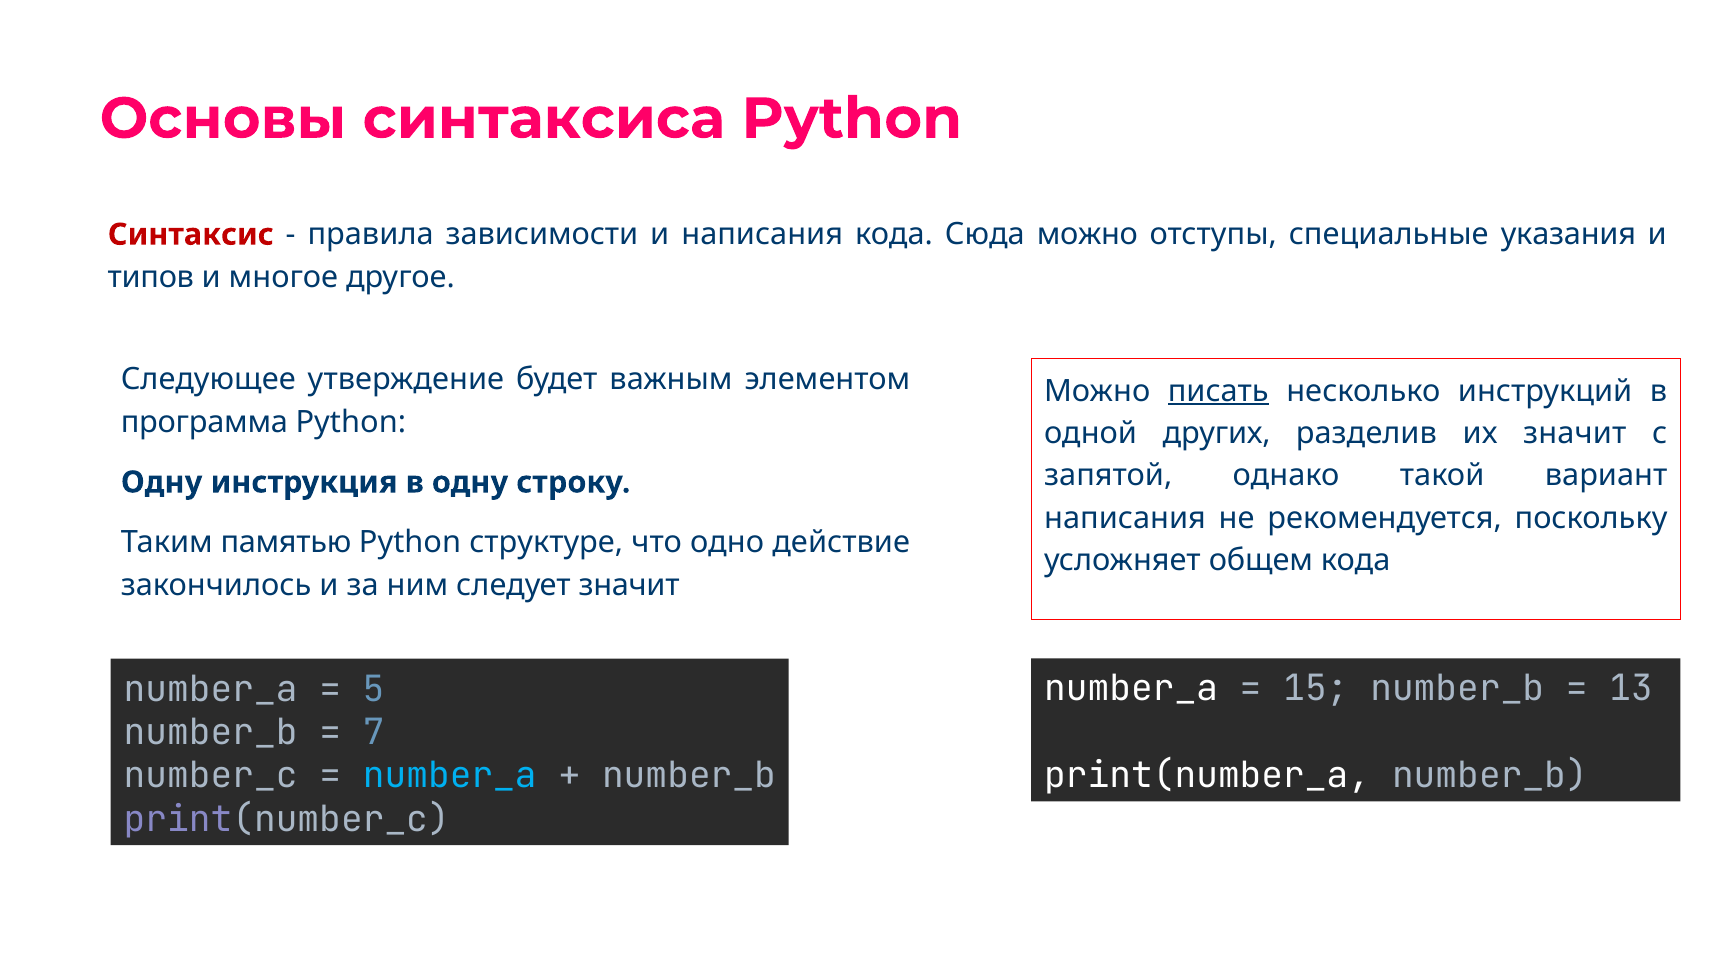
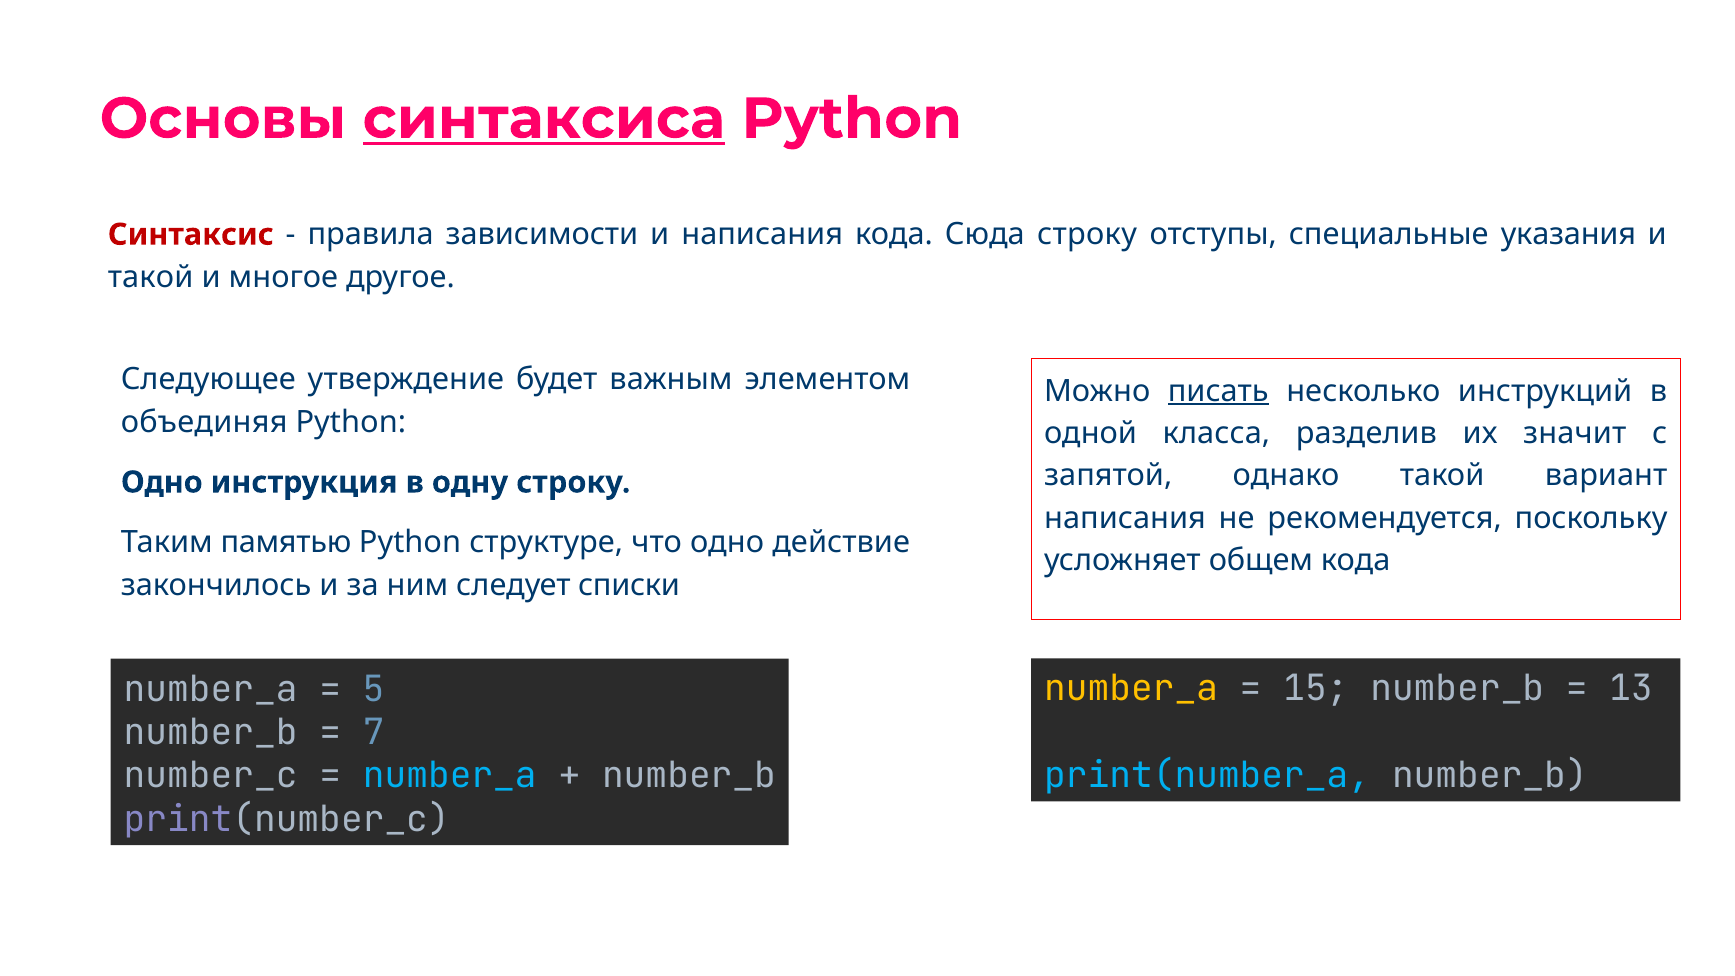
синтаксиса underline: none -> present
Сюда можно: можно -> строку
типов at (151, 277): типов -> такой
программа: программа -> объединяя
других: других -> класса
Одну at (162, 482): Одну -> Одно
следует значит: значит -> списки
number_a at (1131, 689) colour: white -> yellow
print(number_a colour: white -> light blue
